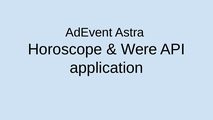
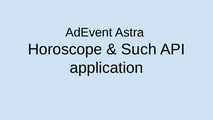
Were: Were -> Such
